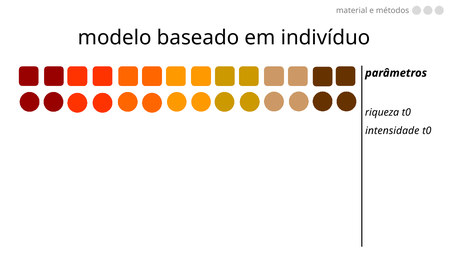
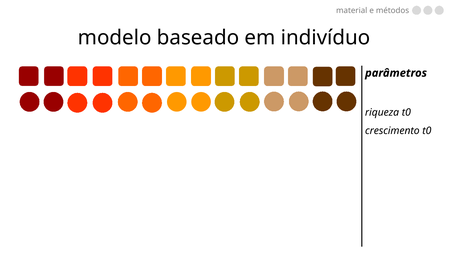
intensidade: intensidade -> crescimento
